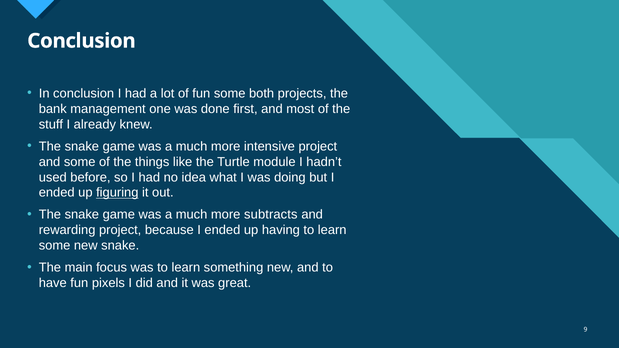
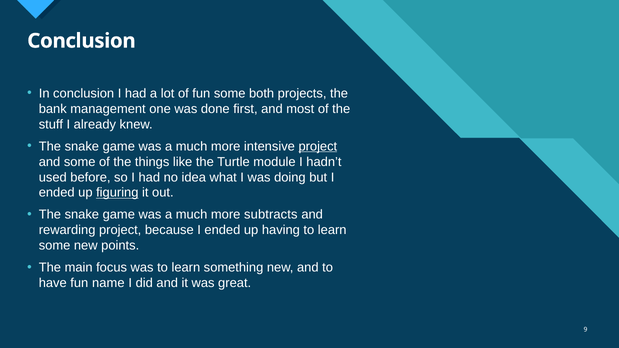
project at (318, 146) underline: none -> present
new snake: snake -> points
pixels: pixels -> name
